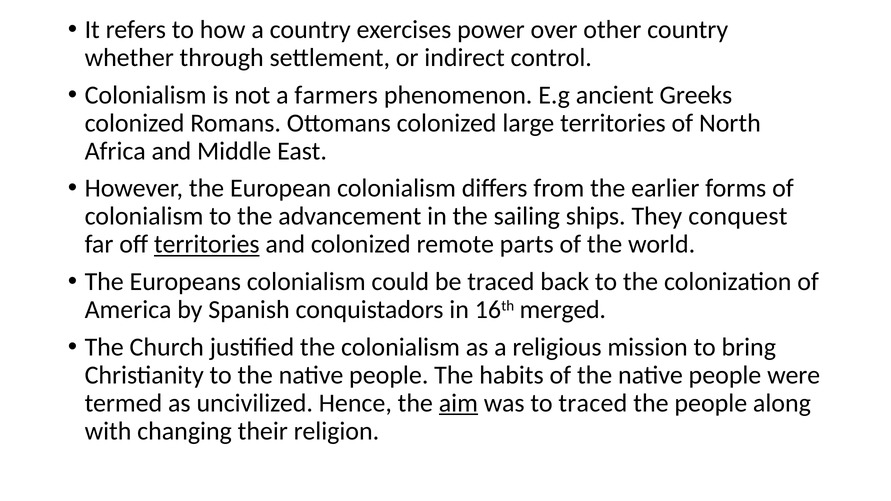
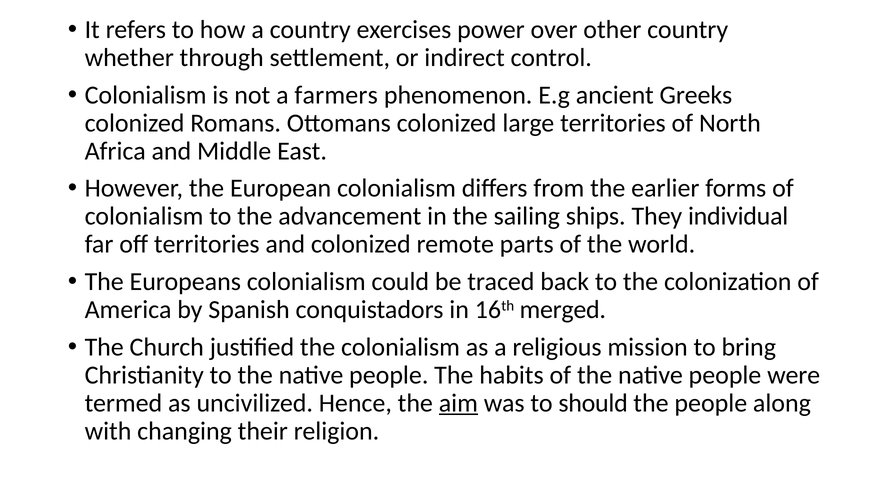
conquest: conquest -> individual
territories at (207, 244) underline: present -> none
to traced: traced -> should
